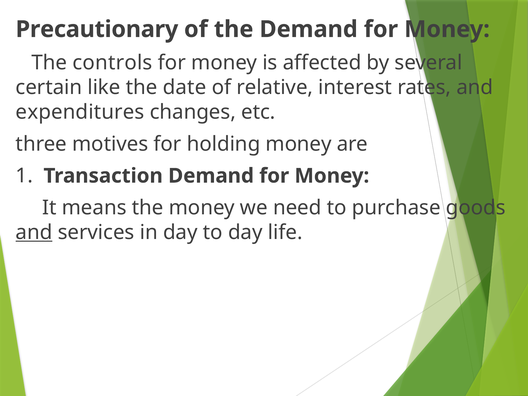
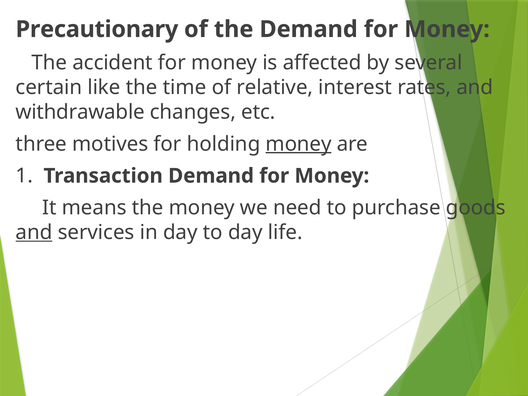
controls: controls -> accident
date: date -> time
expenditures: expenditures -> withdrawable
money at (299, 144) underline: none -> present
